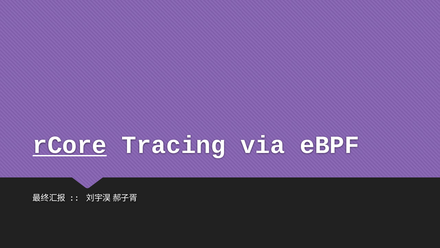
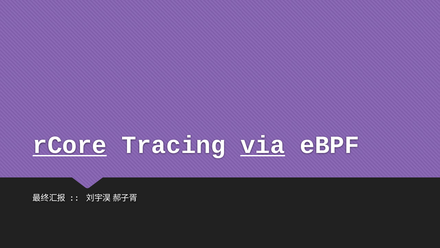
via underline: none -> present
